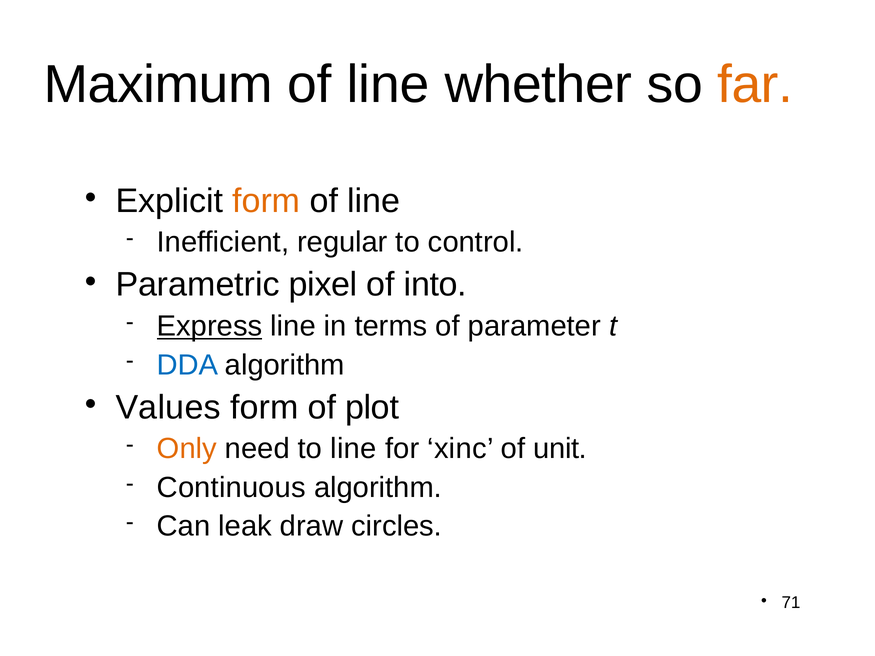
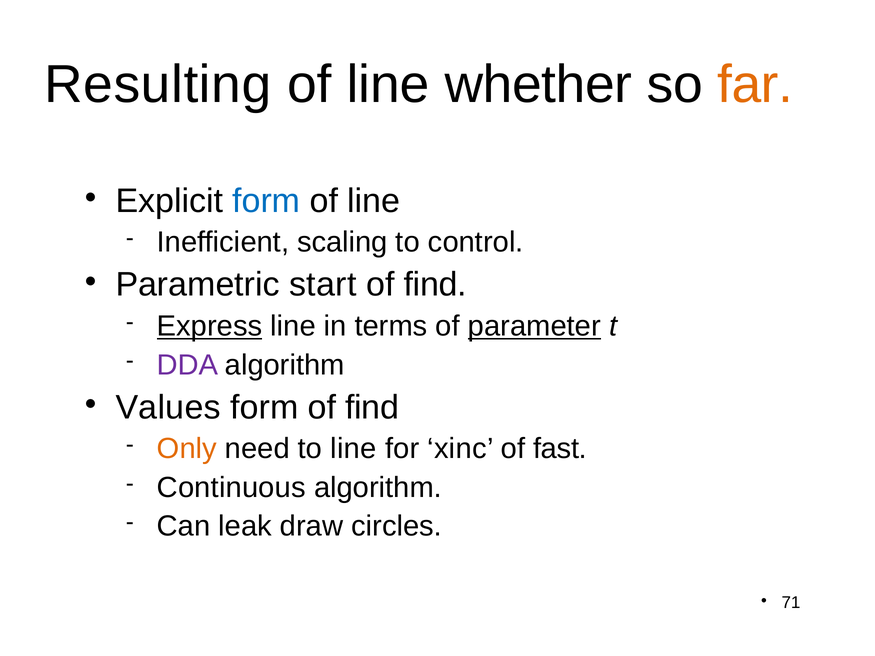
Maximum: Maximum -> Resulting
form at (266, 201) colour: orange -> blue
regular: regular -> scaling
pixel: pixel -> start
into at (435, 285): into -> find
parameter underline: none -> present
DDA colour: blue -> purple
form of plot: plot -> find
unit: unit -> fast
